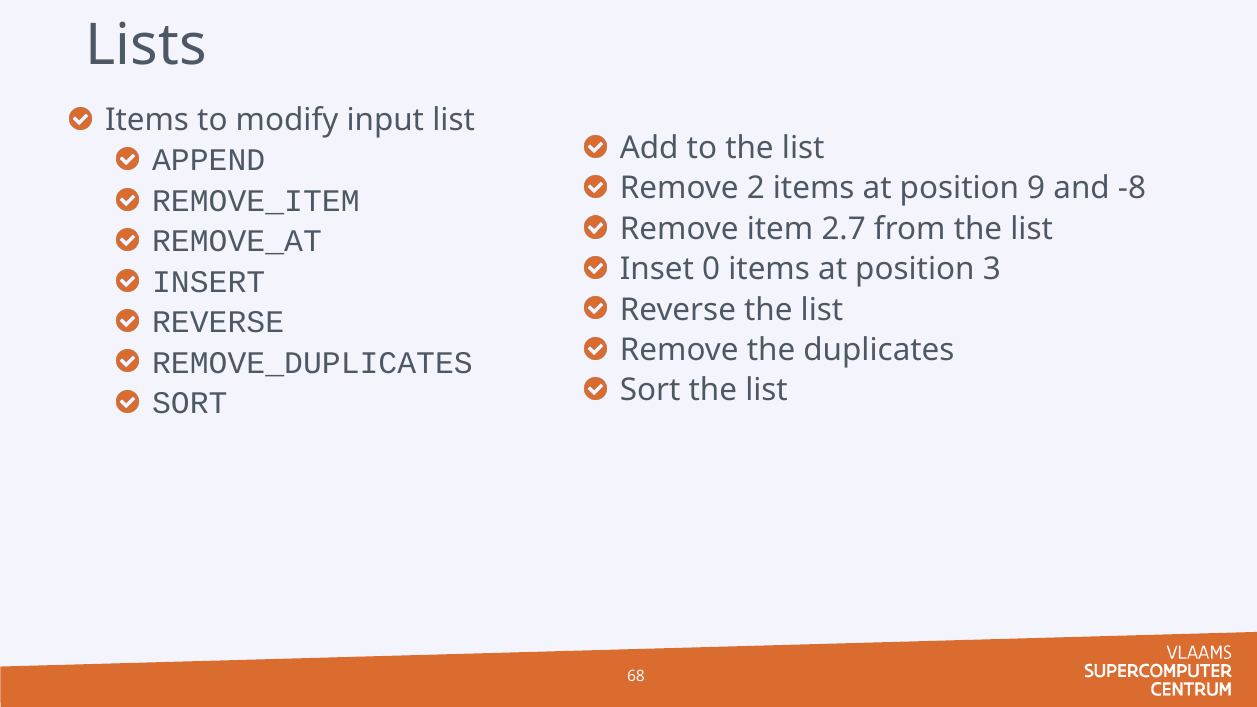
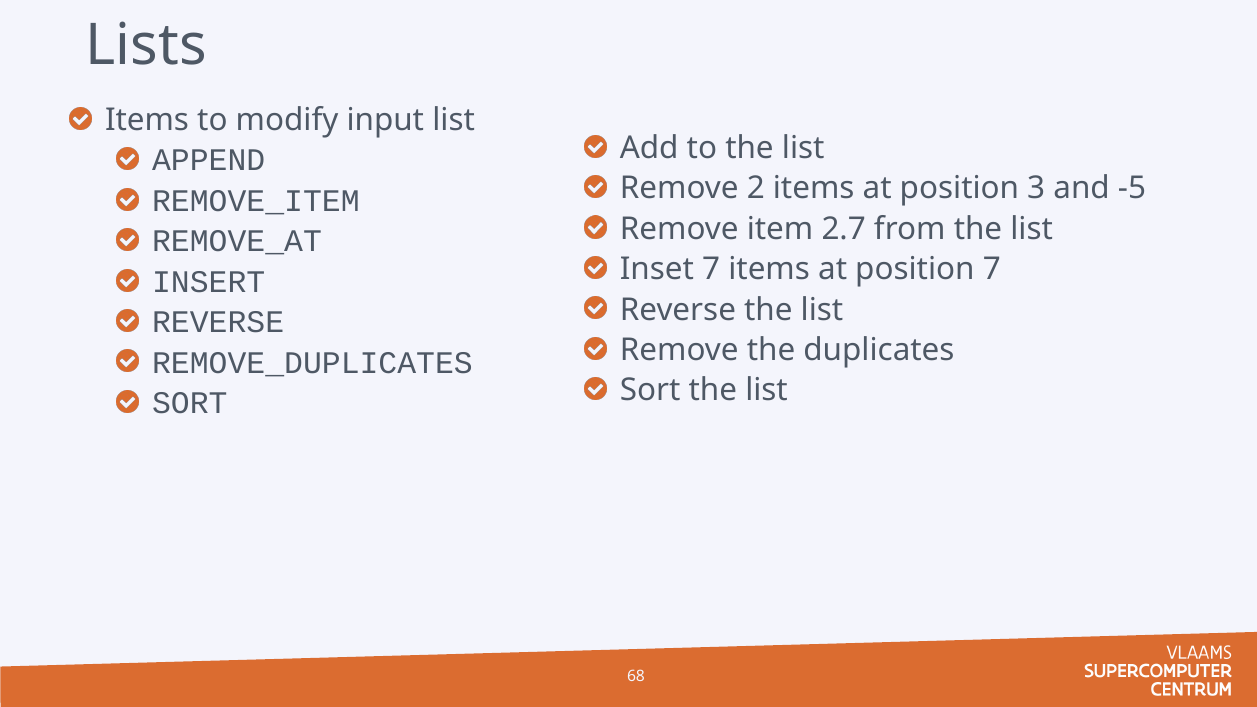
9: 9 -> 3
-8: -8 -> -5
Inset 0: 0 -> 7
position 3: 3 -> 7
